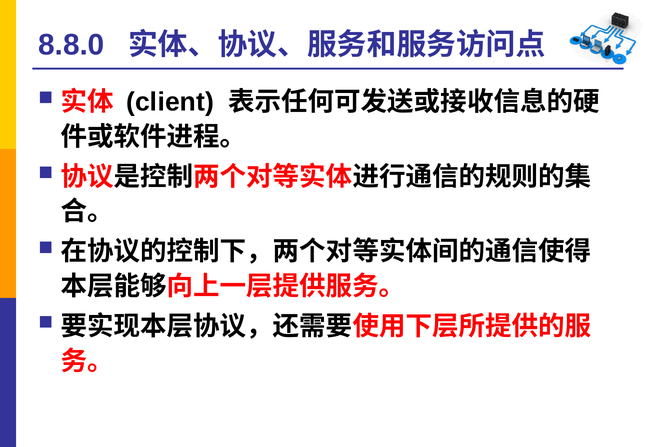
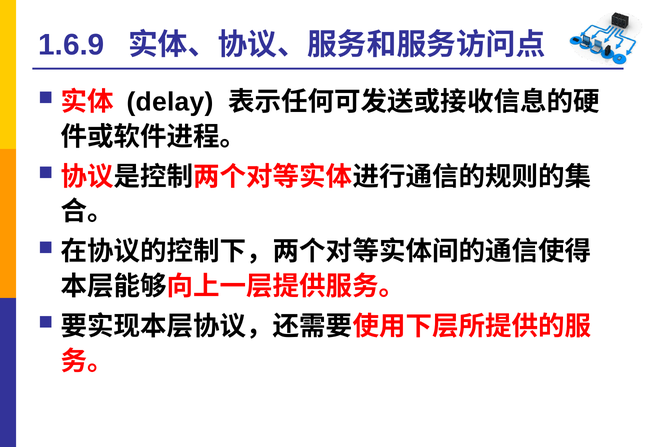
8.8.0: 8.8.0 -> 1.6.9
client: client -> delay
